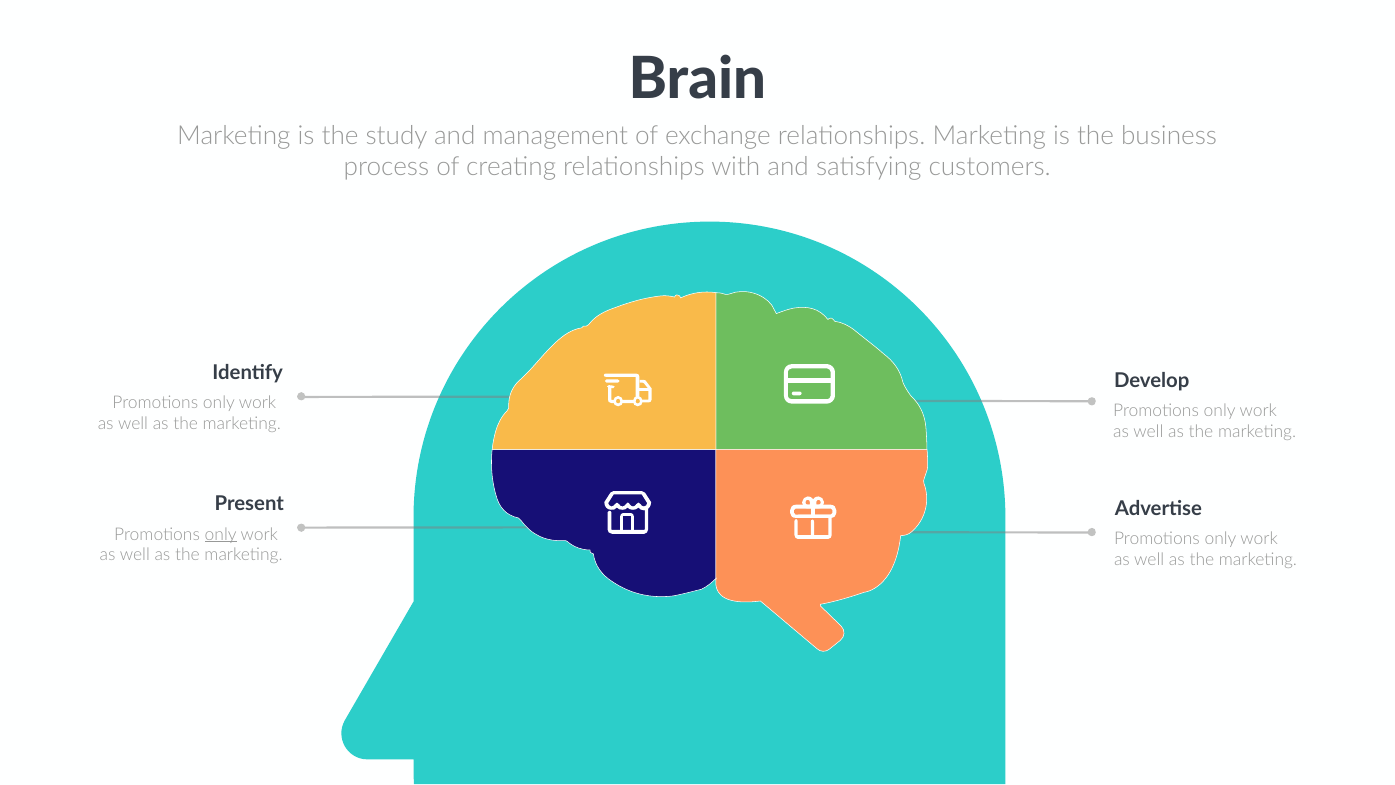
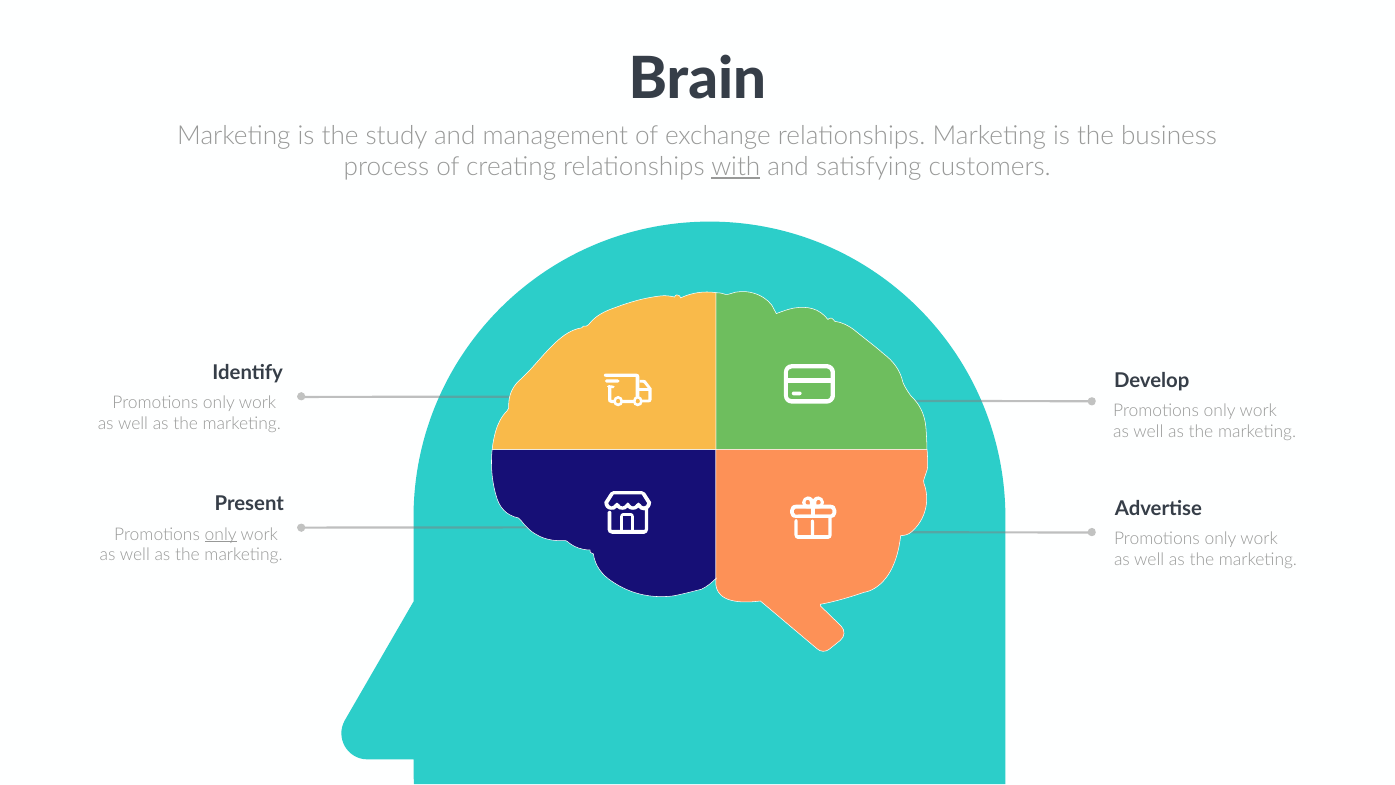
with underline: none -> present
